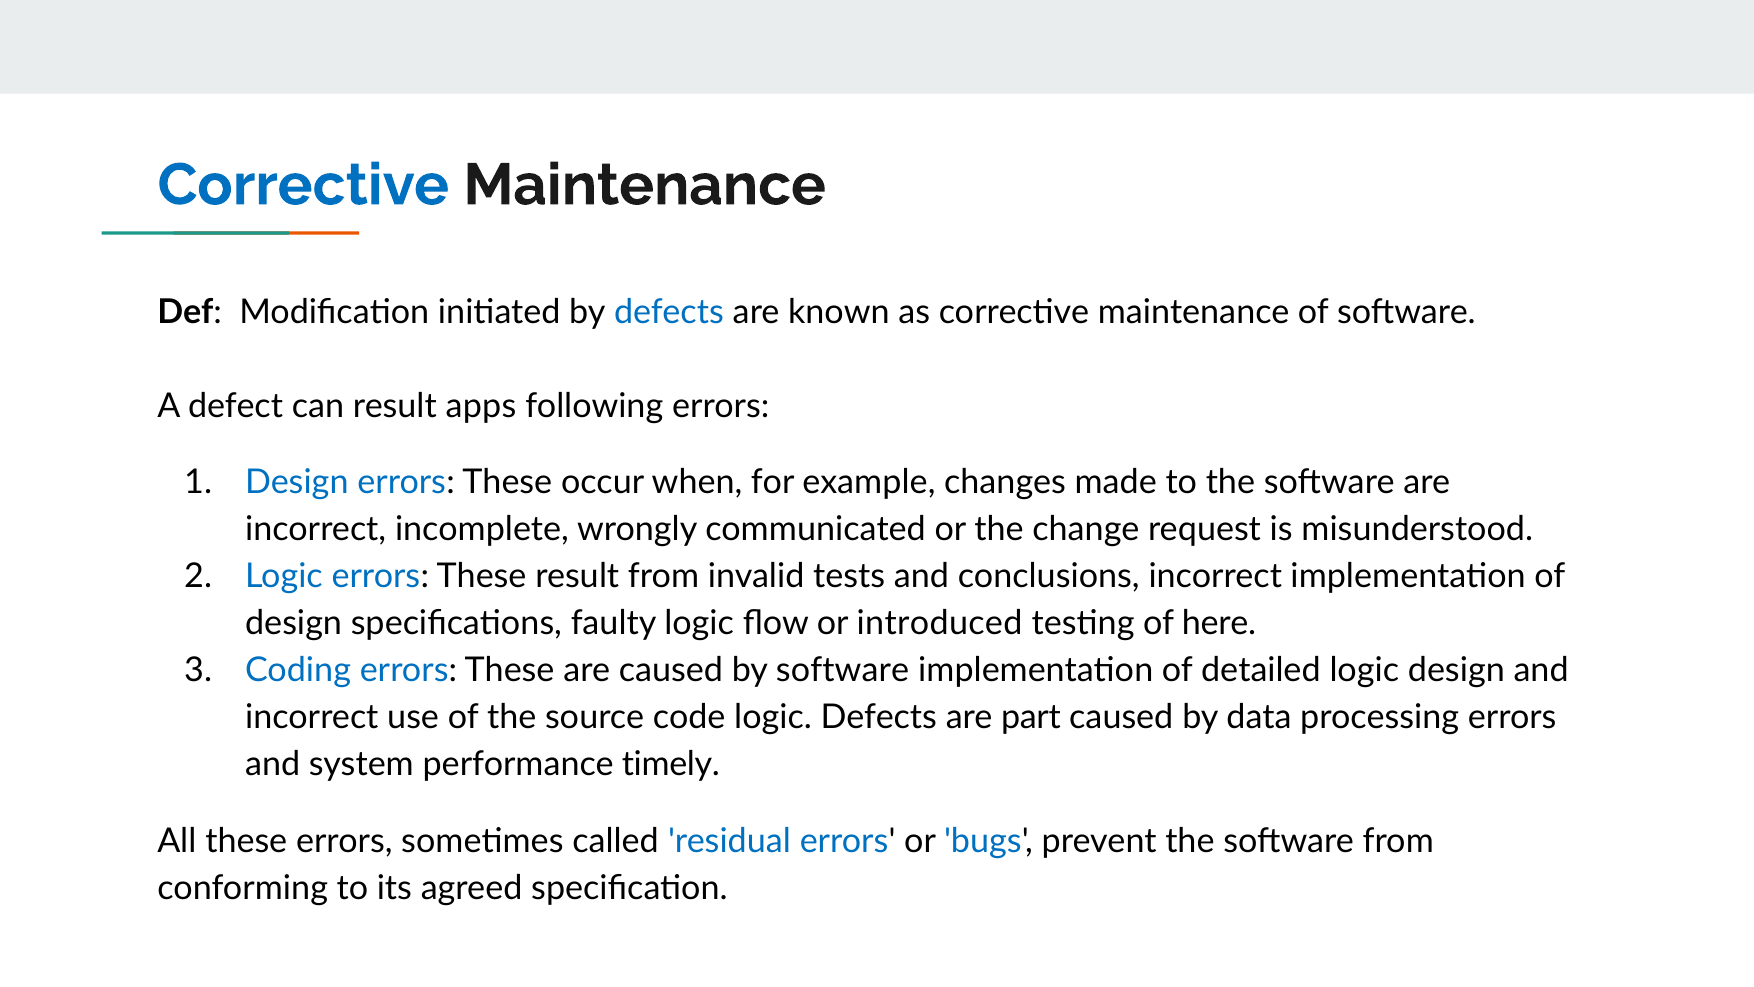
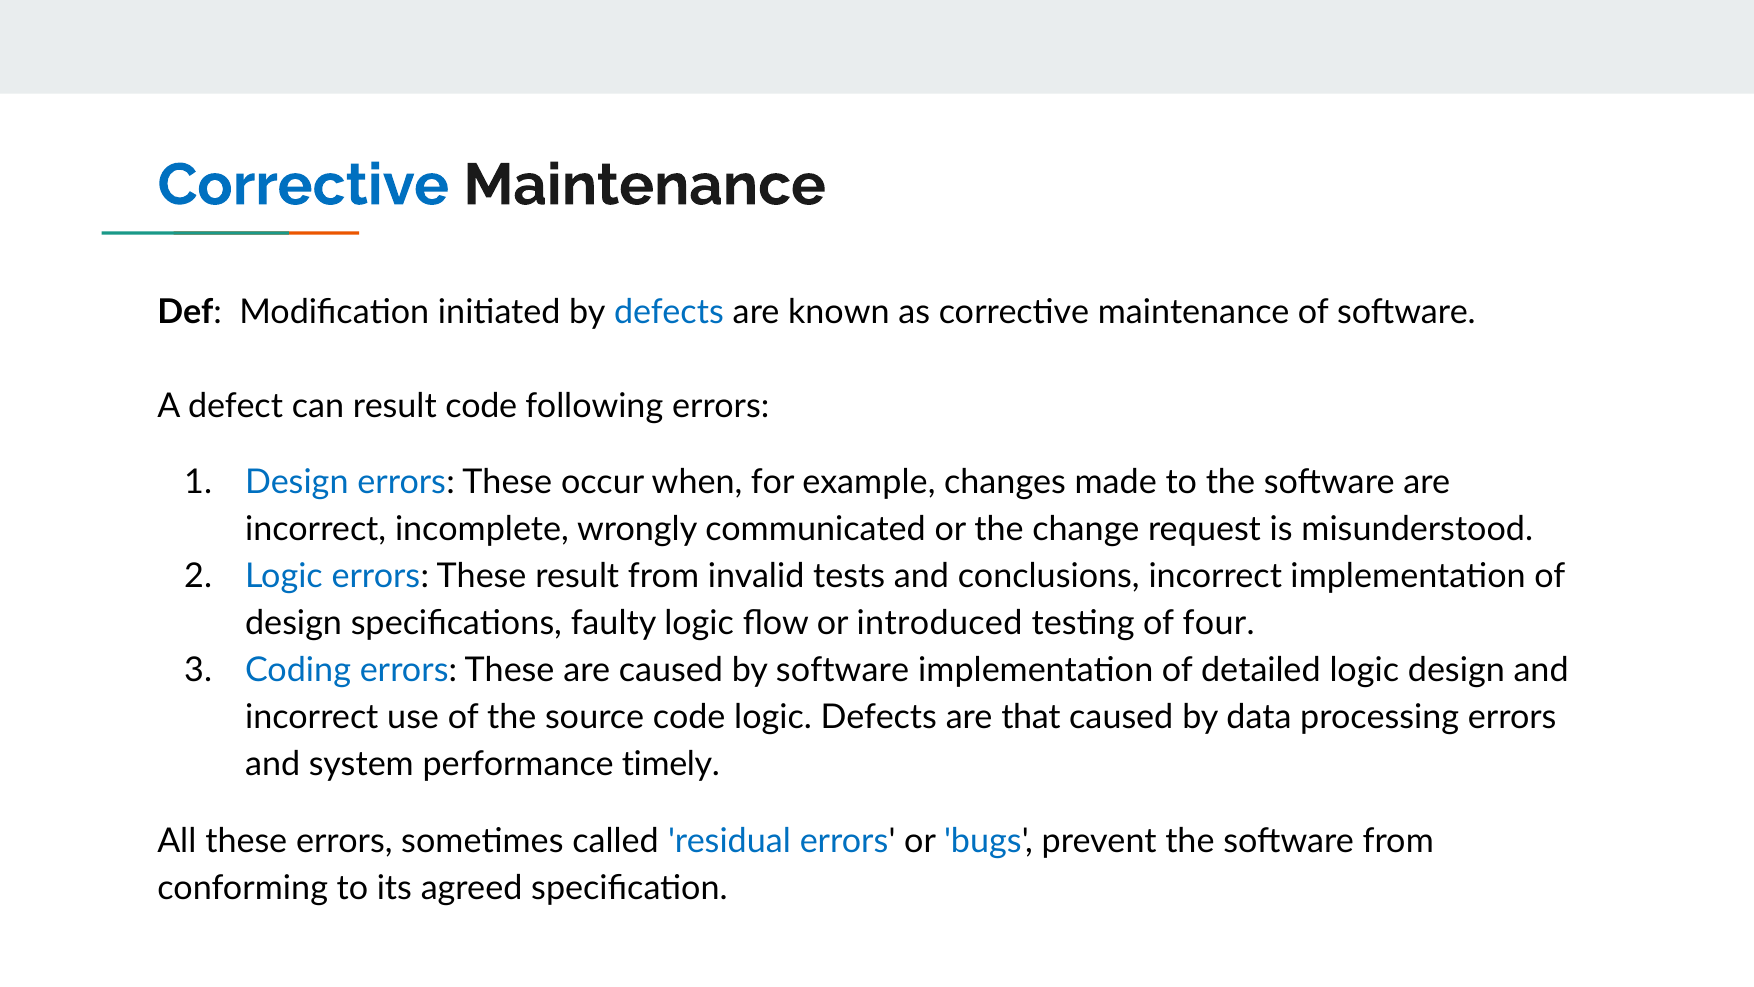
result apps: apps -> code
here: here -> four
part: part -> that
